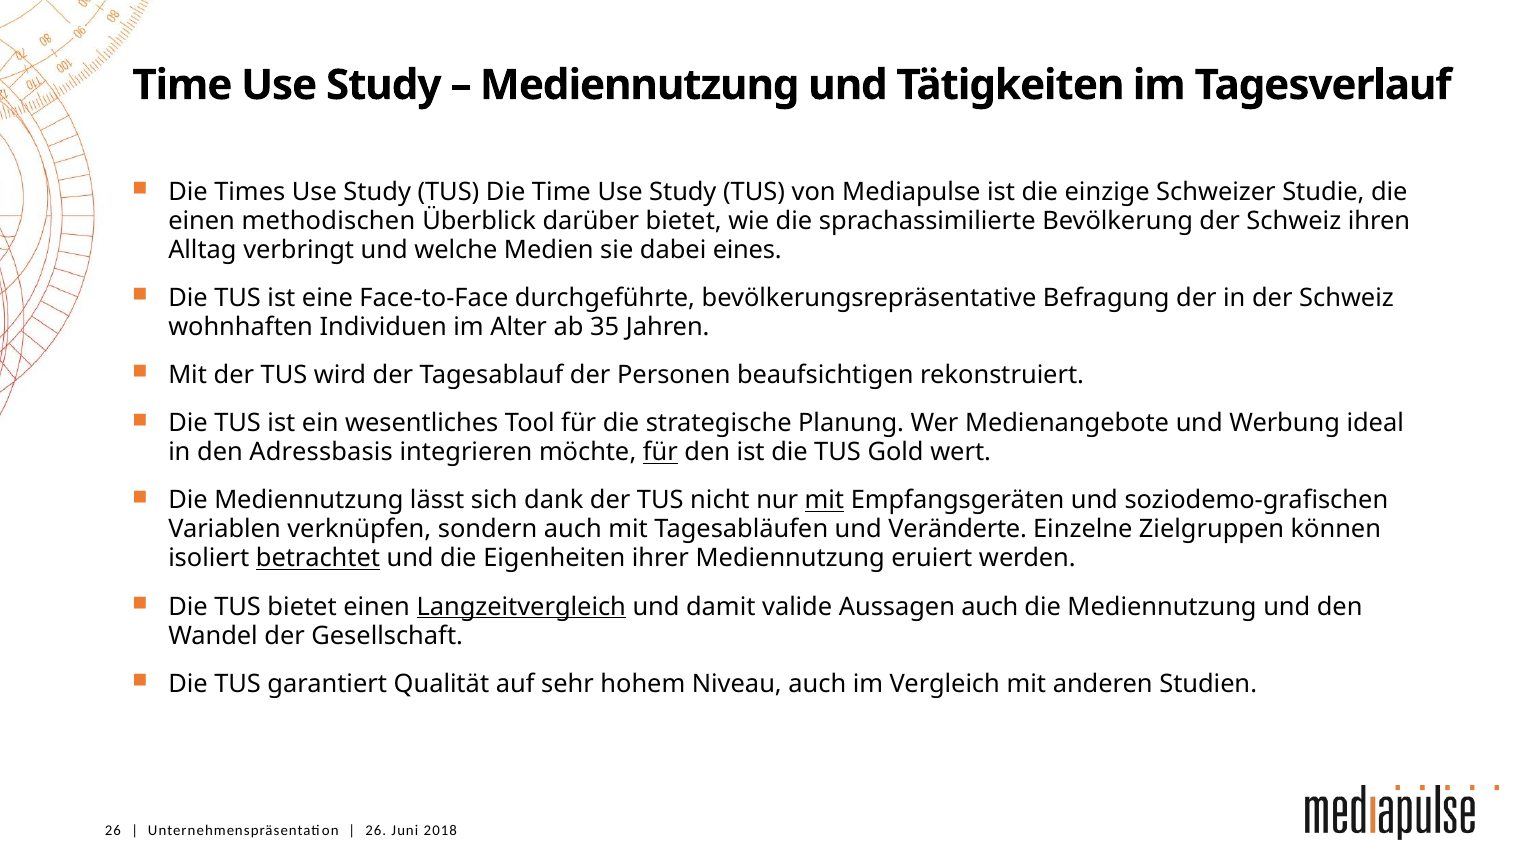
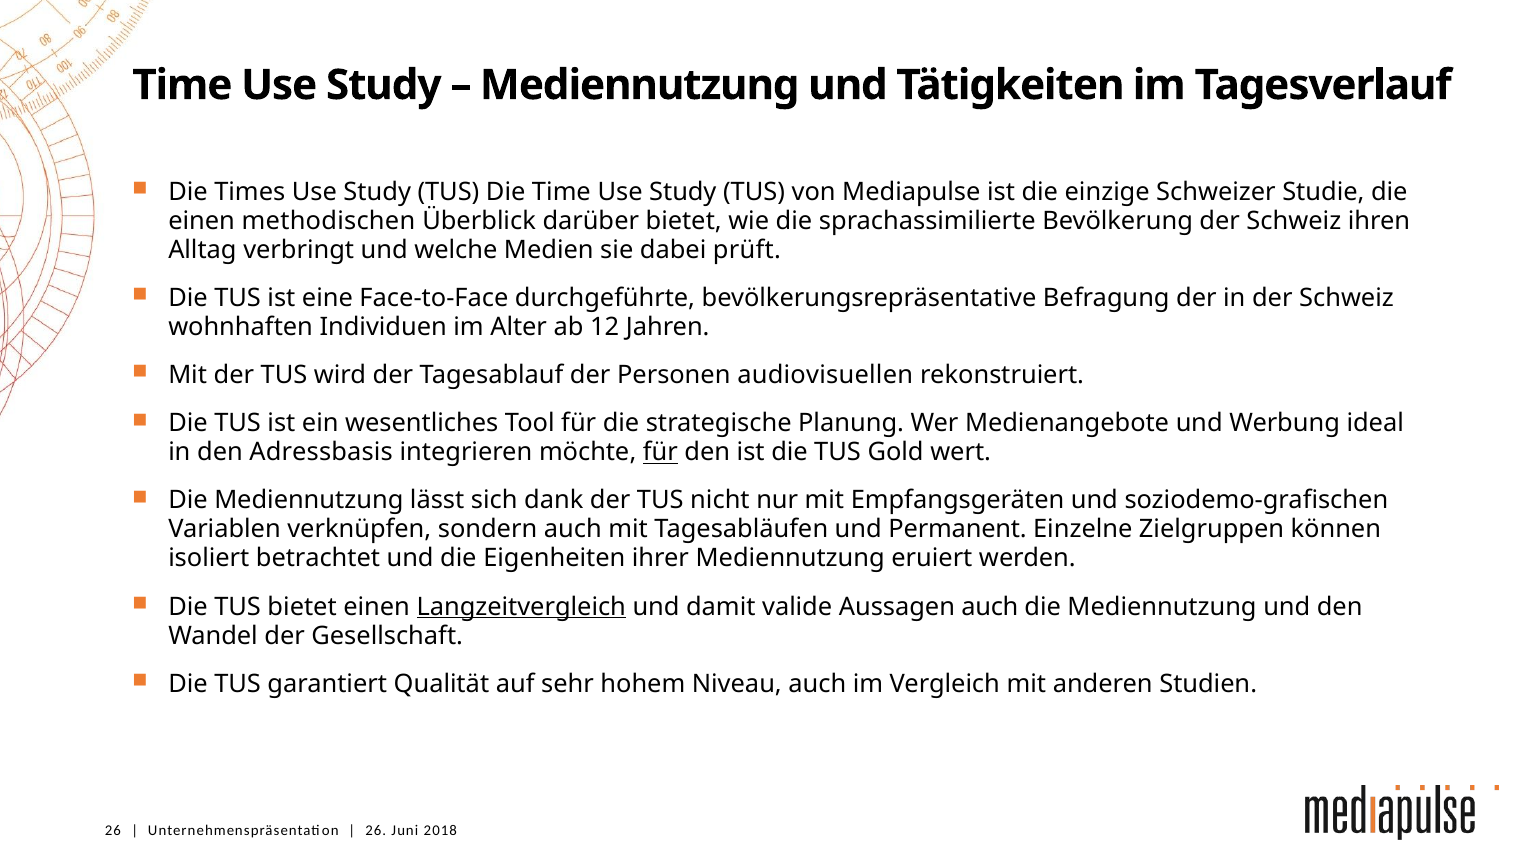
eines: eines -> prüft
35: 35 -> 12
beaufsichtigen: beaufsichtigen -> audiovisuellen
mit at (824, 501) underline: present -> none
Veränderte: Veränderte -> Permanent
betrachtet underline: present -> none
